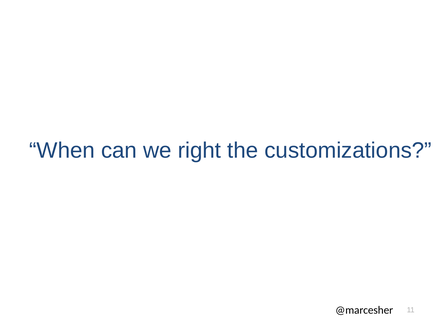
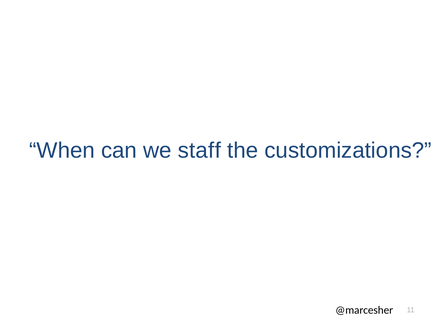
right: right -> staff
